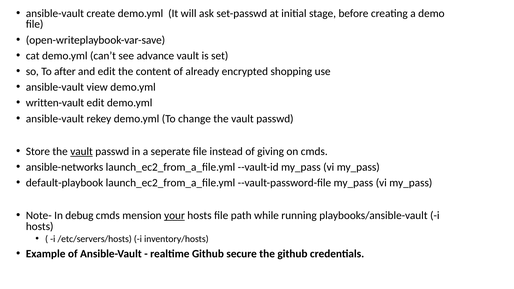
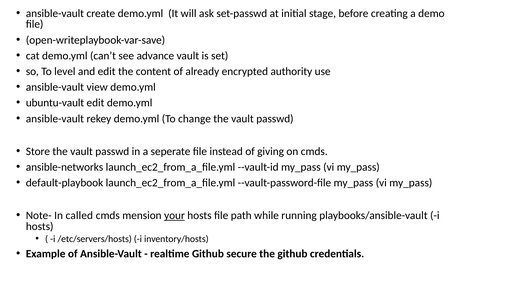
after: after -> level
shopping: shopping -> authority
written-vault: written-vault -> ubuntu-vault
vault at (82, 151) underline: present -> none
debug: debug -> called
